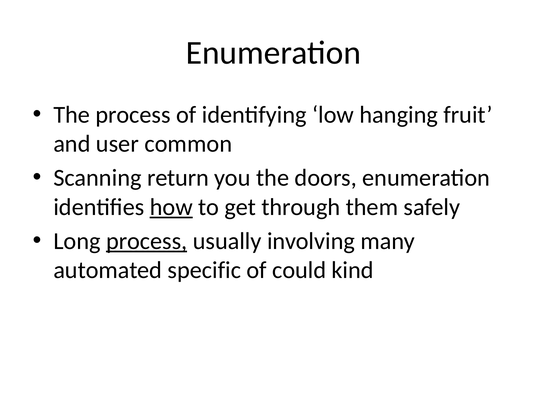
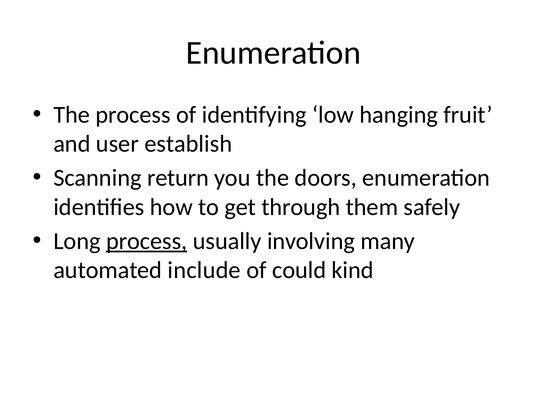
common: common -> establish
how underline: present -> none
specific: specific -> include
